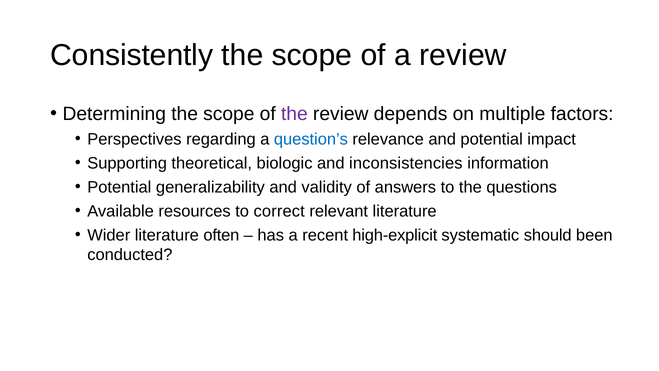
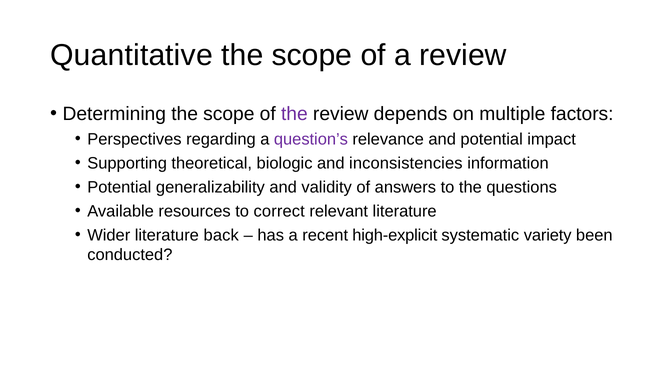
Consistently: Consistently -> Quantitative
question’s colour: blue -> purple
often: often -> back
should: should -> variety
